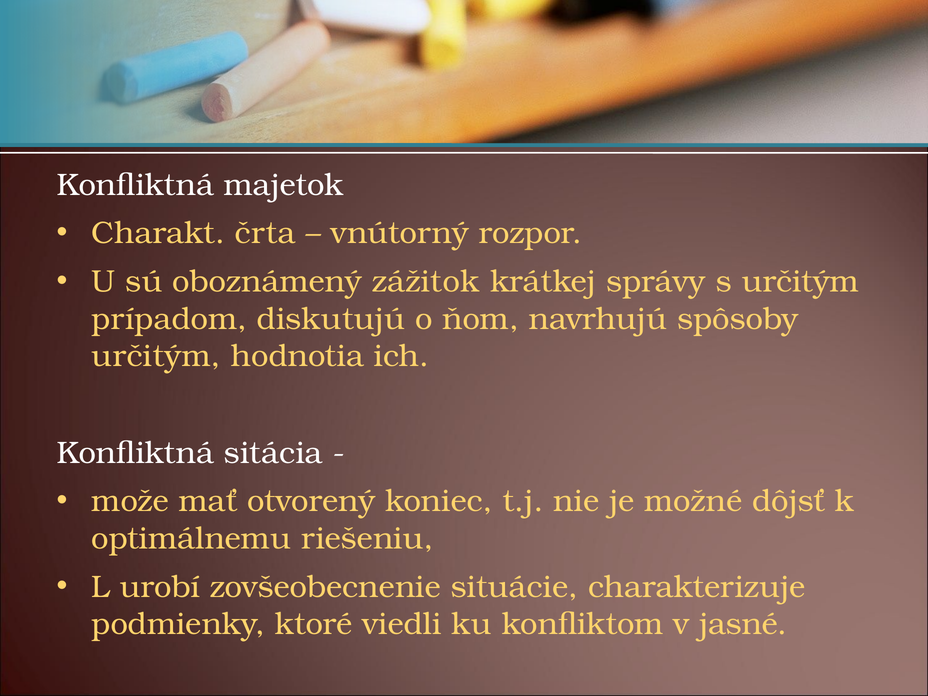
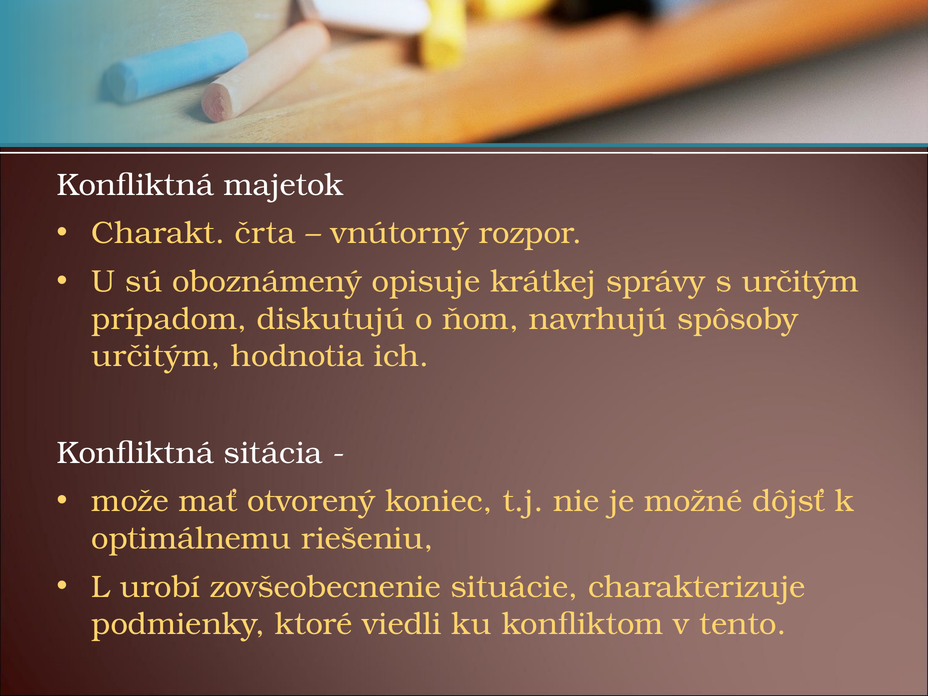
zážitok: zážitok -> opisuje
jasné: jasné -> tento
